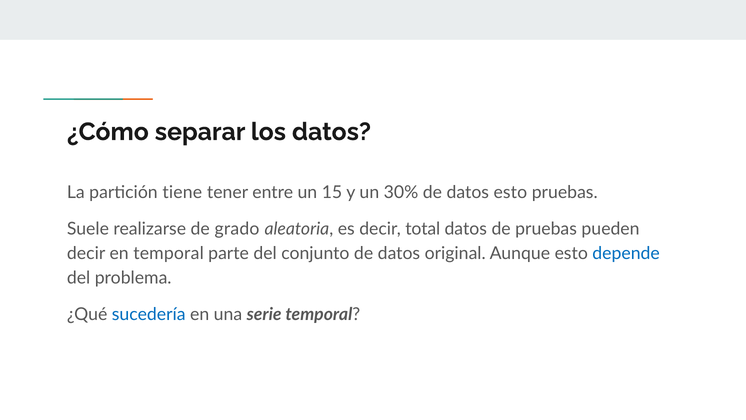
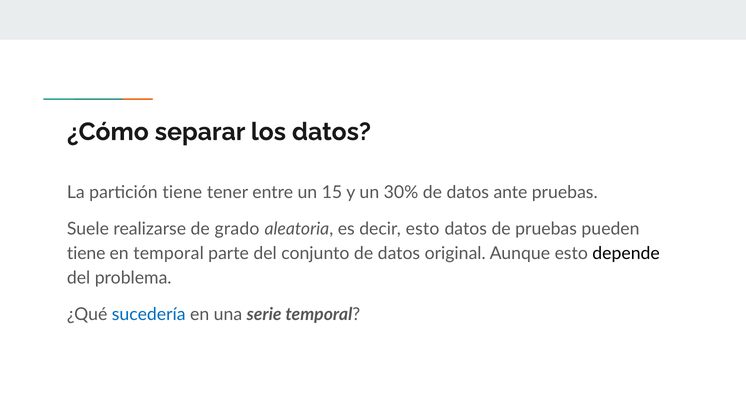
datos esto: esto -> ante
decir total: total -> esto
decir at (86, 253): decir -> tiene
depende colour: blue -> black
